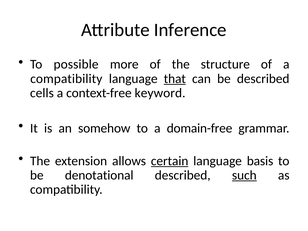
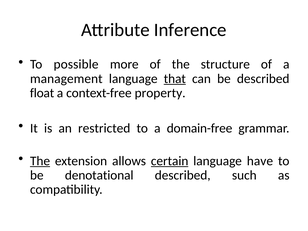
compatibility at (66, 79): compatibility -> management
cells: cells -> float
keyword: keyword -> property
somehow: somehow -> restricted
The at (40, 161) underline: none -> present
basis: basis -> have
such underline: present -> none
